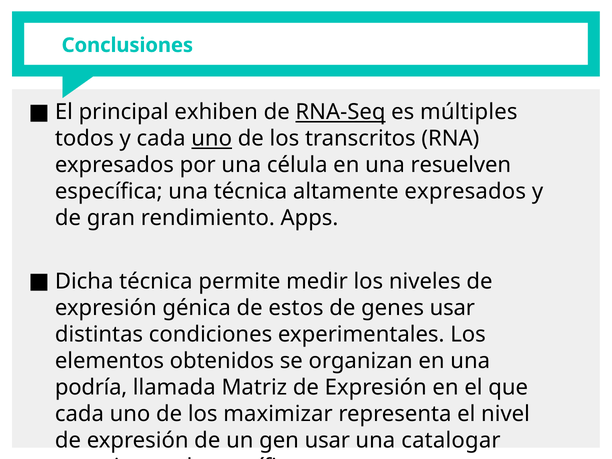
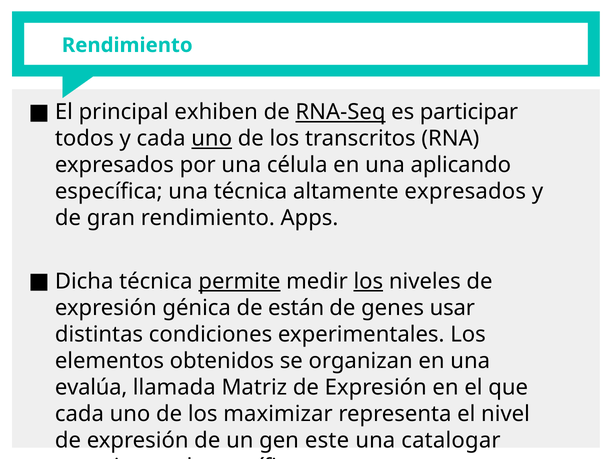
Conclusiones at (127, 45): Conclusiones -> Rendimiento
múltiples: múltiples -> participar
resuelven: resuelven -> aplicando
permite underline: none -> present
los at (368, 281) underline: none -> present
estos: estos -> están
podría: podría -> evalúa
gen usar: usar -> este
